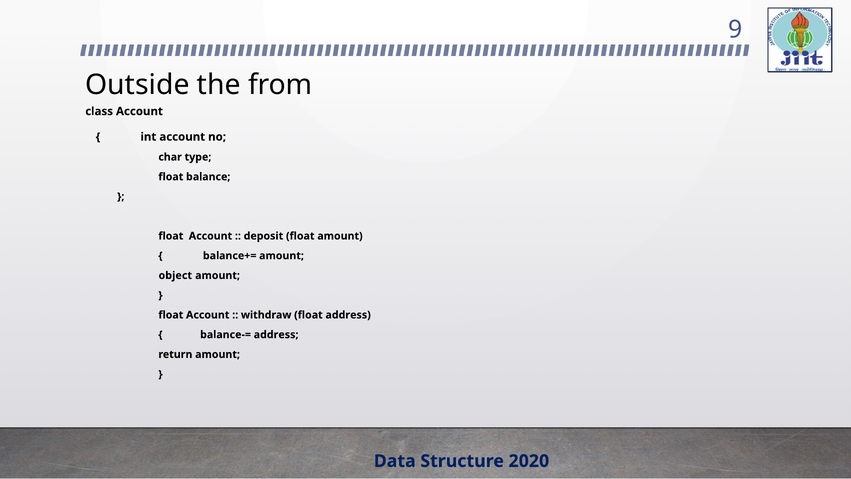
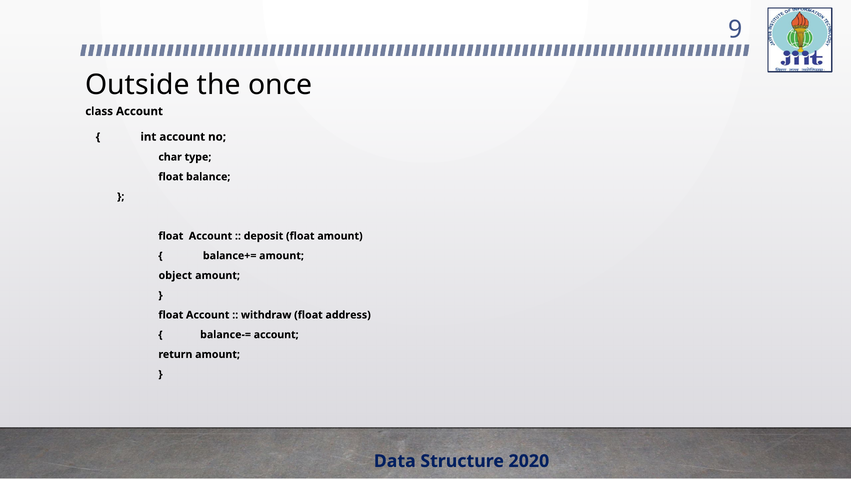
from: from -> once
balance-= address: address -> account
